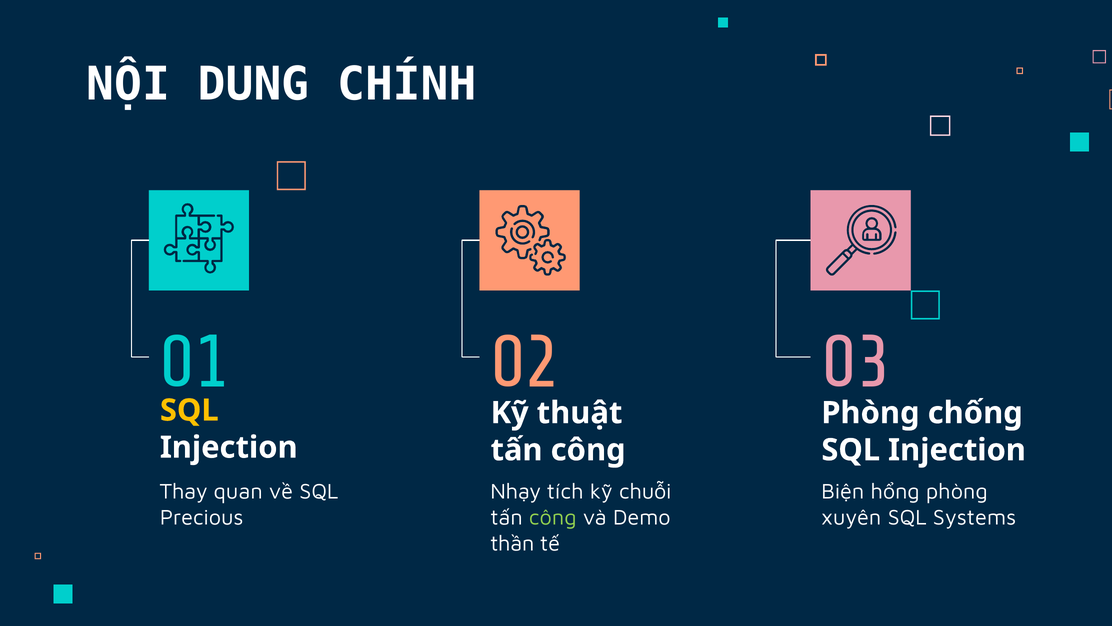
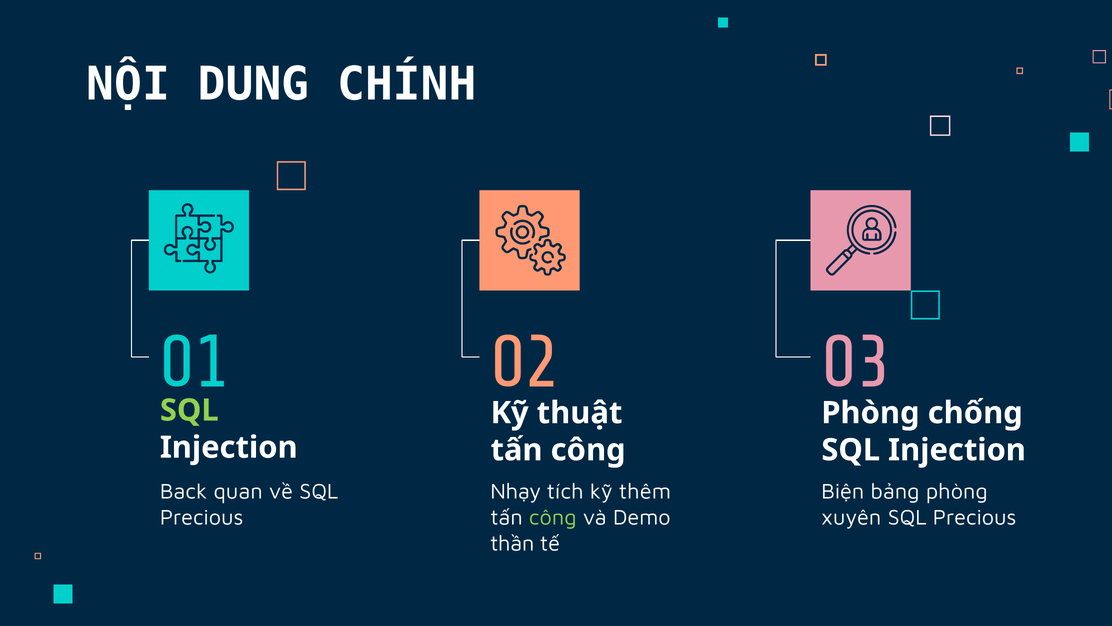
SQL at (189, 410) colour: yellow -> light green
Thay: Thay -> Back
chuỗi: chuỗi -> thêm
hổng: hổng -> bảng
Systems at (975, 517): Systems -> Precious
